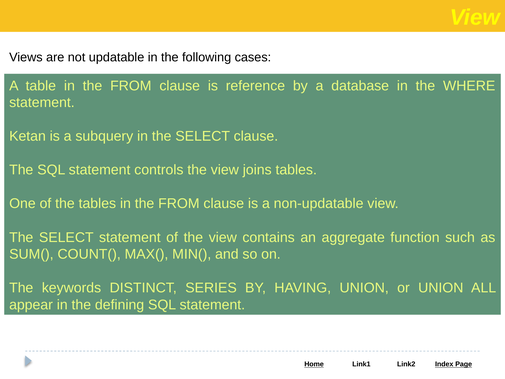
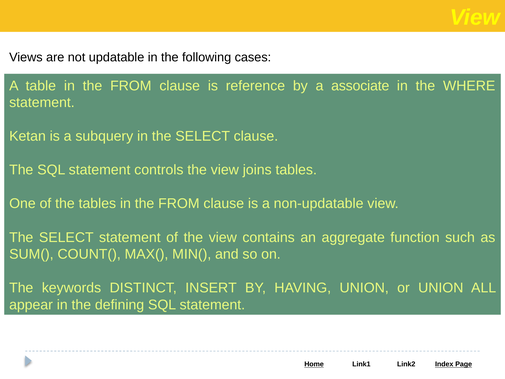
database: database -> associate
SERIES: SERIES -> INSERT
